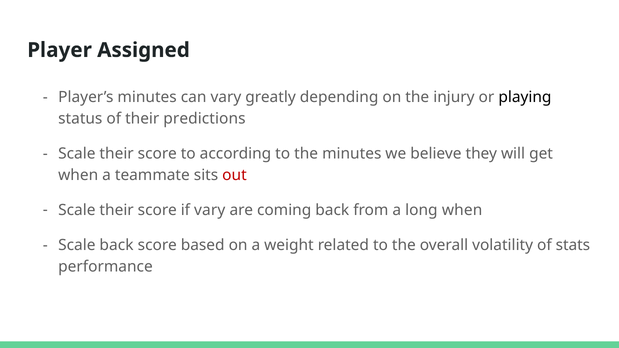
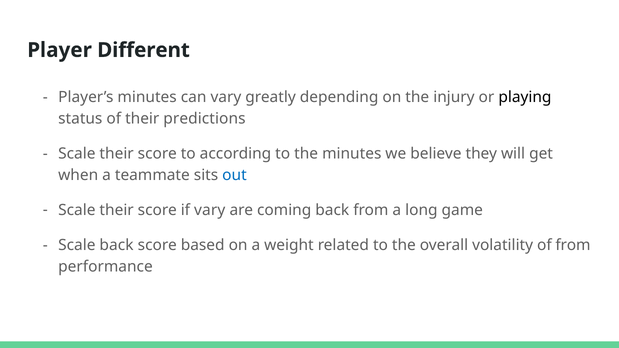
Assigned: Assigned -> Different
out colour: red -> blue
long when: when -> game
of stats: stats -> from
